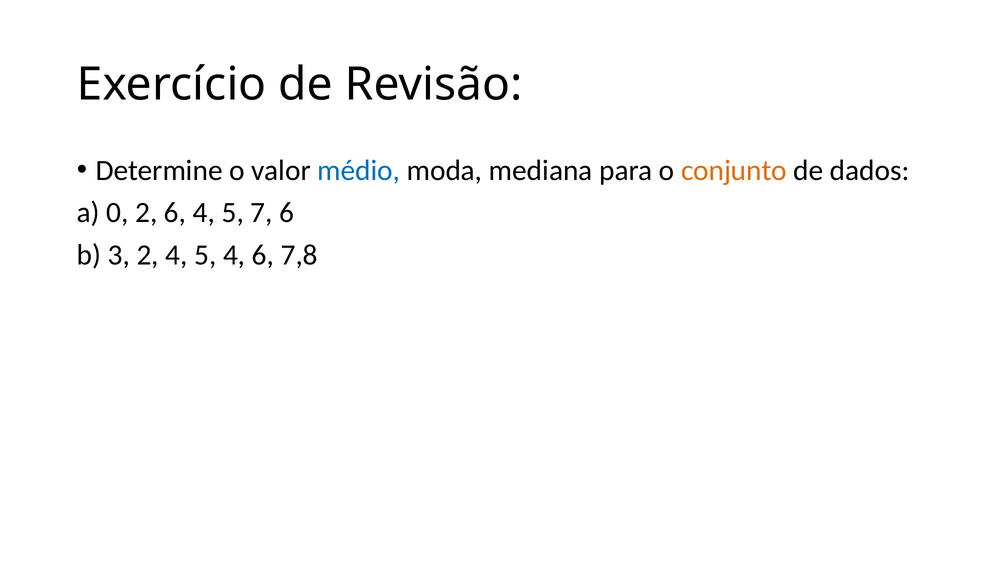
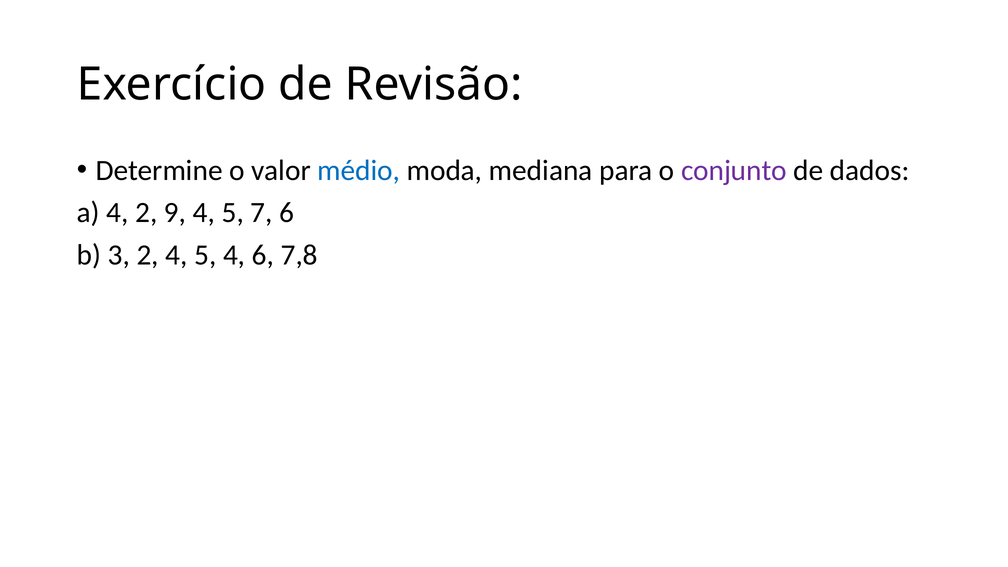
conjunto colour: orange -> purple
a 0: 0 -> 4
2 6: 6 -> 9
